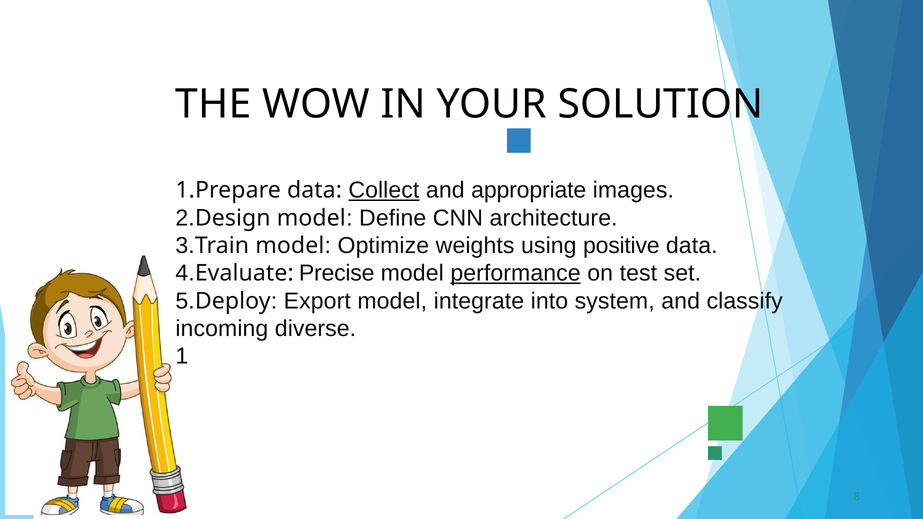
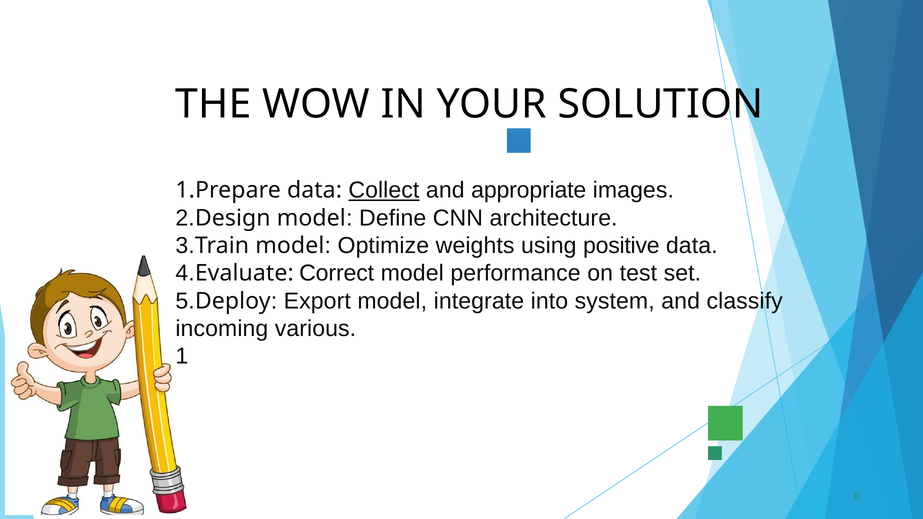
Precise: Precise -> Correct
performance underline: present -> none
diverse: diverse -> various
